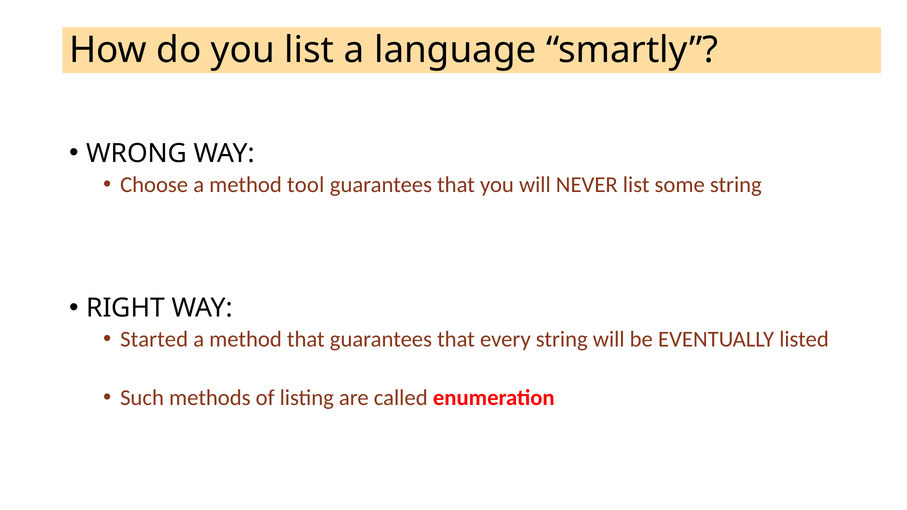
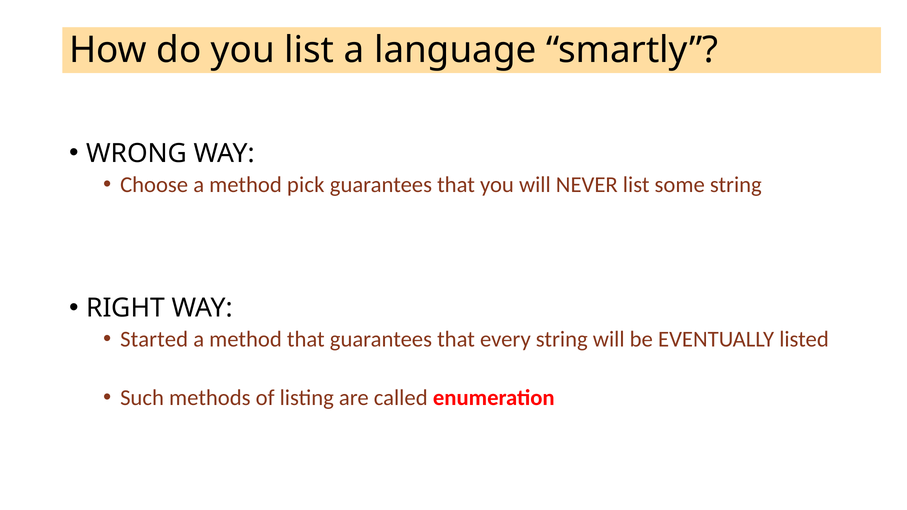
tool: tool -> pick
